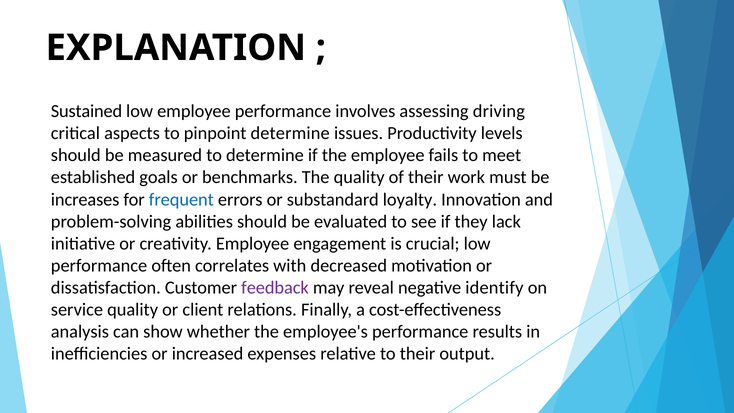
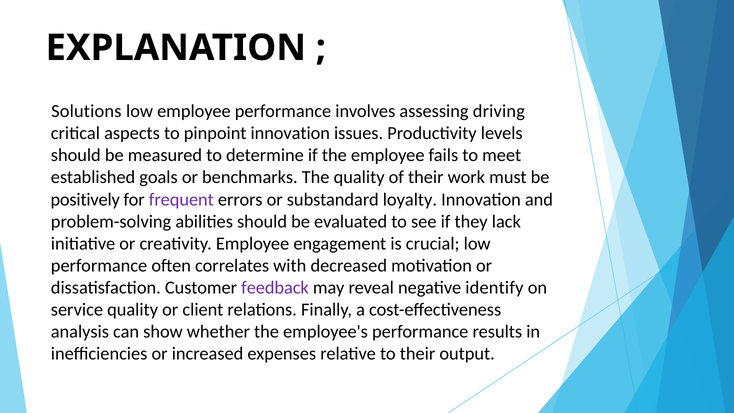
Sustained: Sustained -> Solutions
pinpoint determine: determine -> innovation
increases: increases -> positively
frequent colour: blue -> purple
